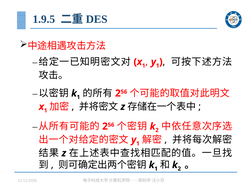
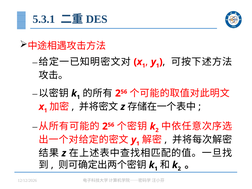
1.9.5: 1.9.5 -> 5.3.1
